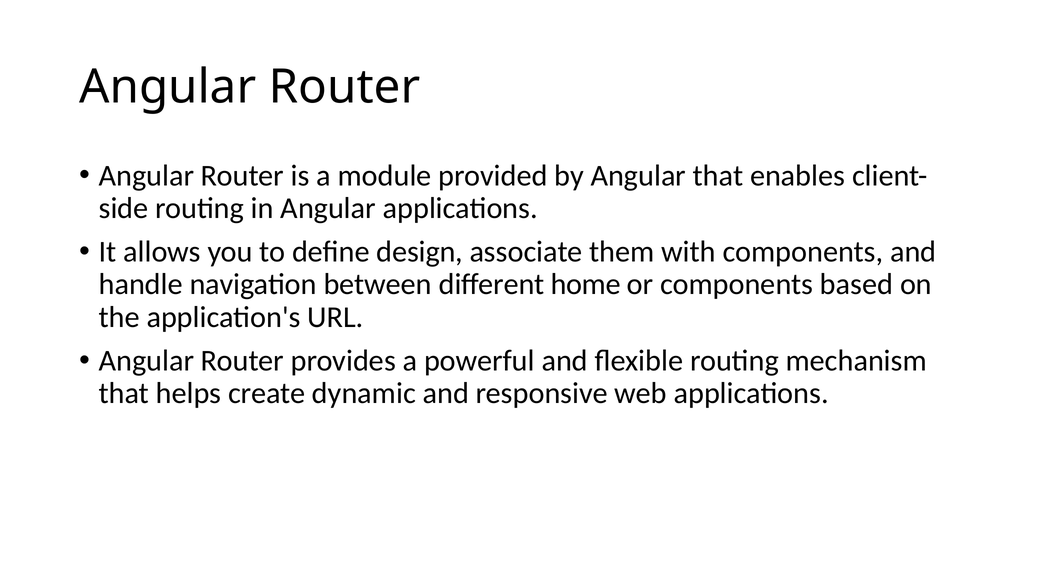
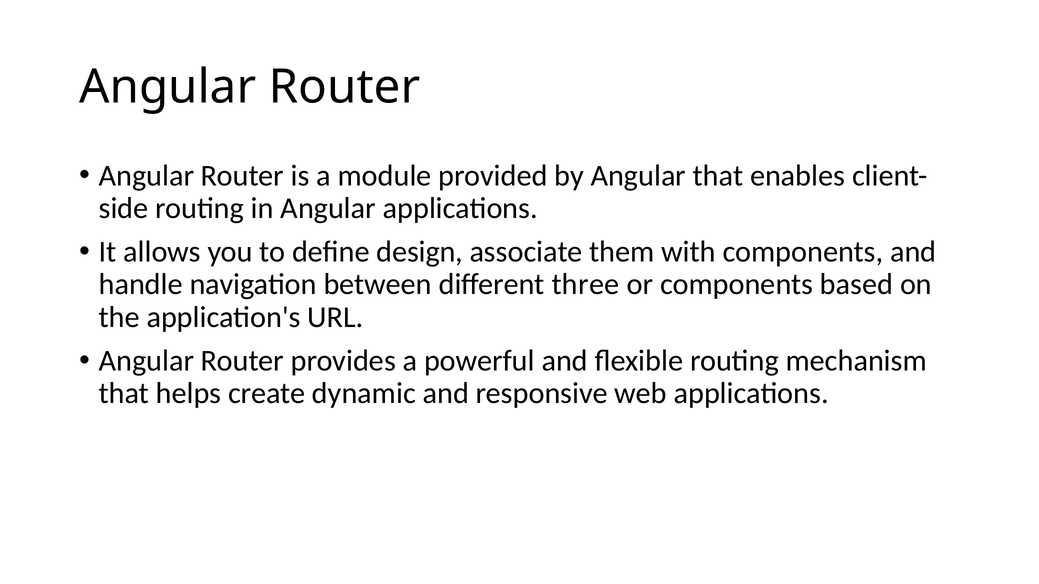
home: home -> three
